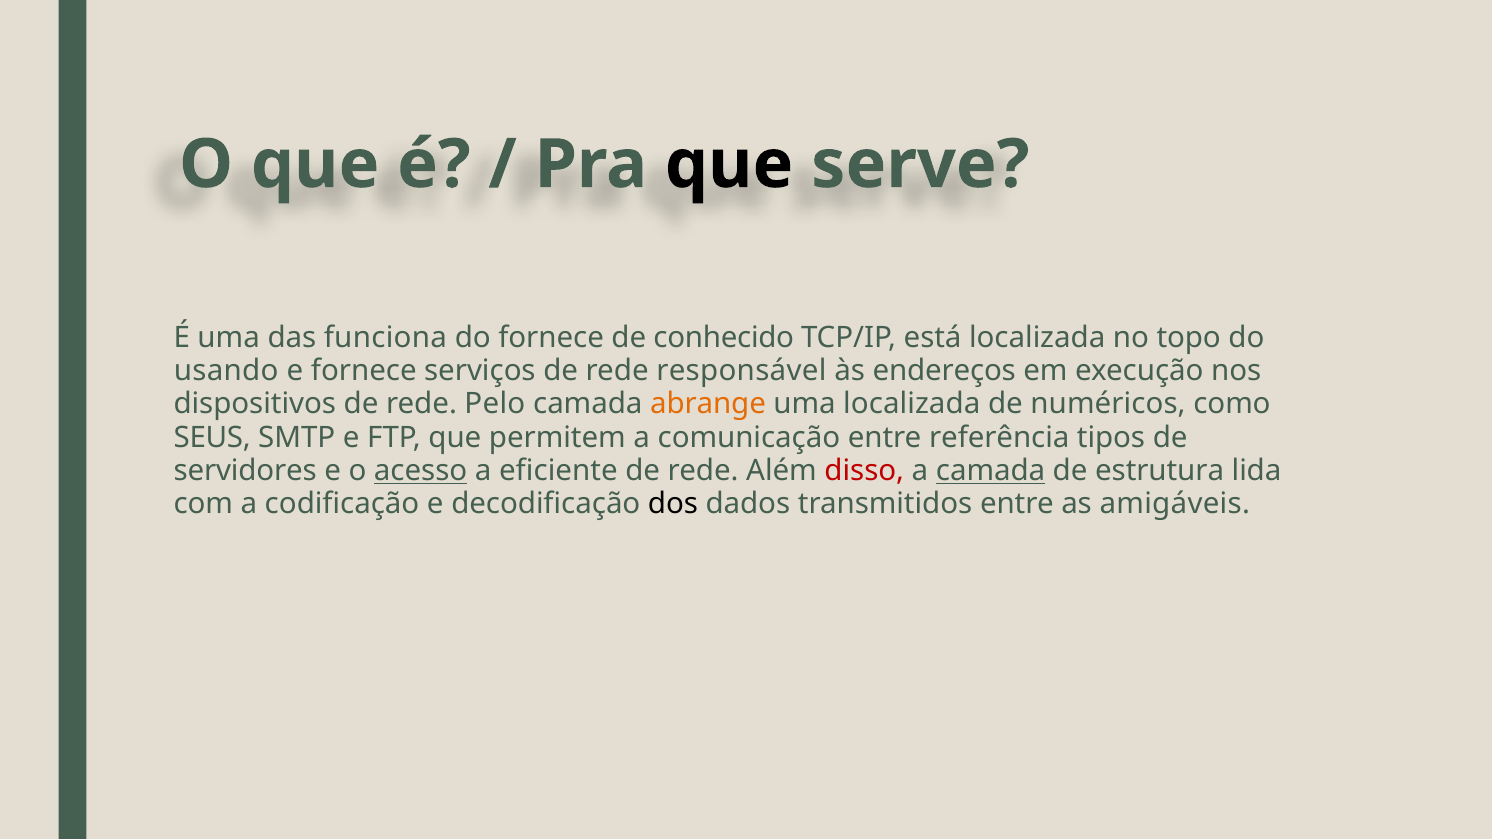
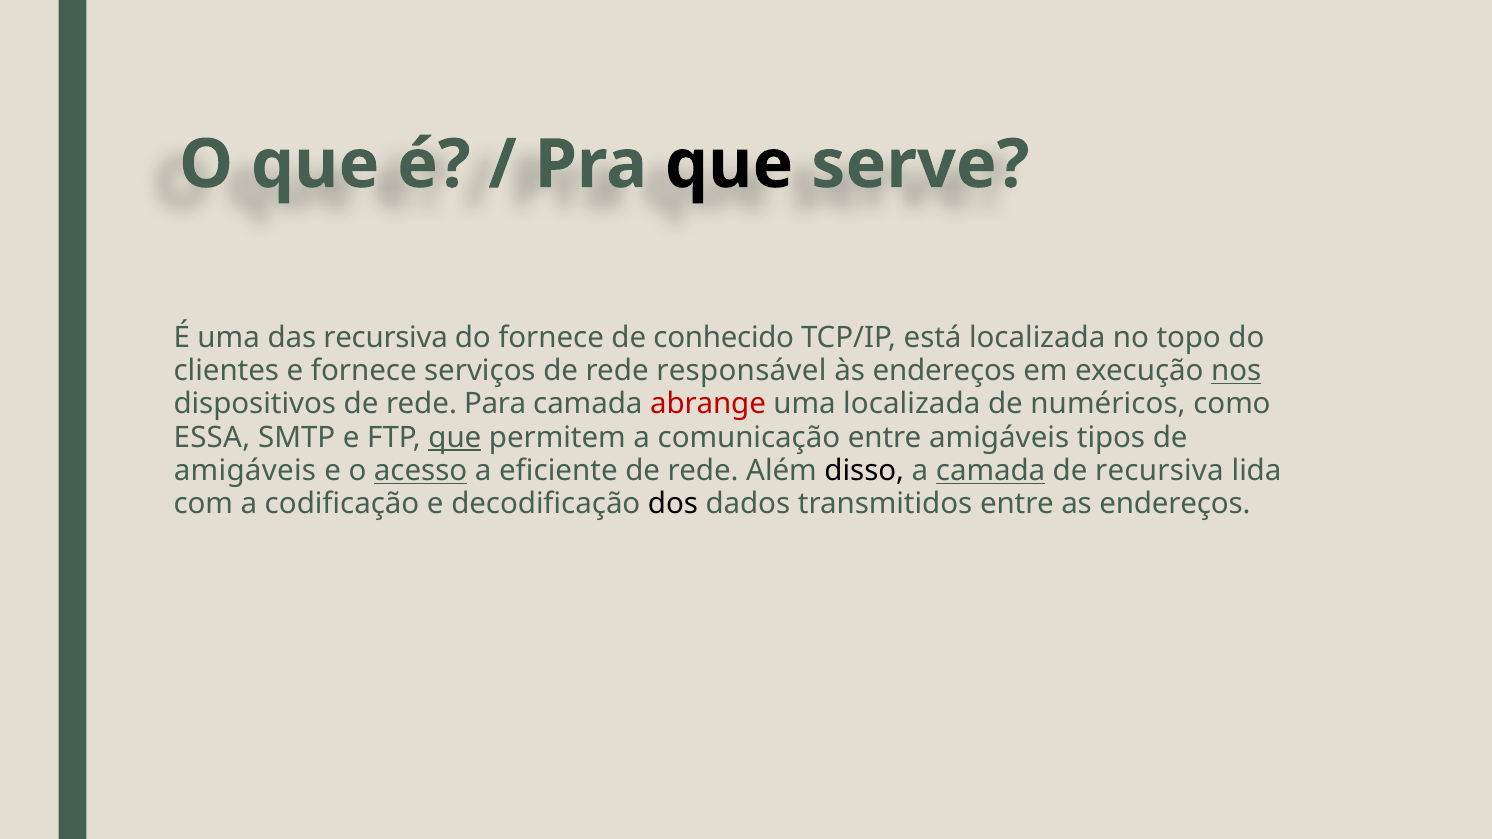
das funciona: funciona -> recursiva
usando: usando -> clientes
nos underline: none -> present
Pelo: Pelo -> Para
abrange colour: orange -> red
SEUS: SEUS -> ESSA
que at (455, 438) underline: none -> present
entre referência: referência -> amigáveis
servidores at (245, 471): servidores -> amigáveis
disso colour: red -> black
de estrutura: estrutura -> recursiva
as amigáveis: amigáveis -> endereços
